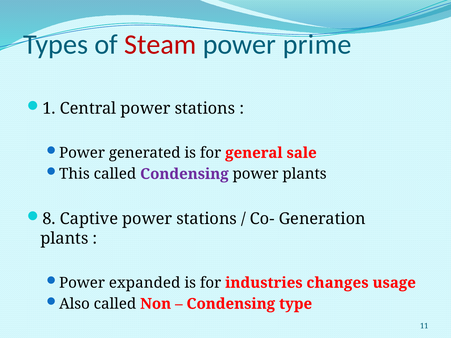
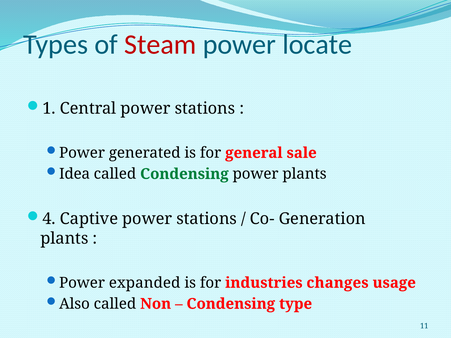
prime: prime -> locate
This: This -> Idea
Condensing at (184, 174) colour: purple -> green
8: 8 -> 4
